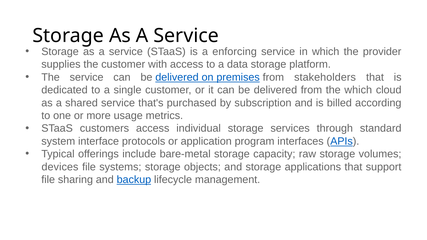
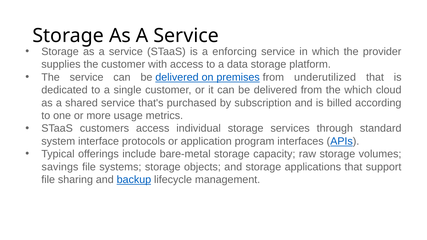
stakeholders: stakeholders -> underutilized
devices: devices -> savings
